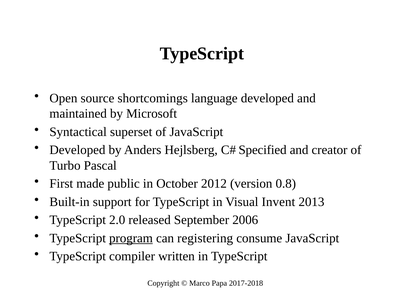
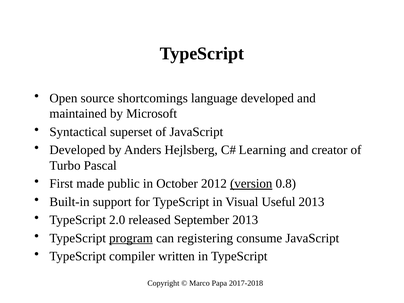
Specified: Specified -> Learning
version underline: none -> present
Invent: Invent -> Useful
September 2006: 2006 -> 2013
